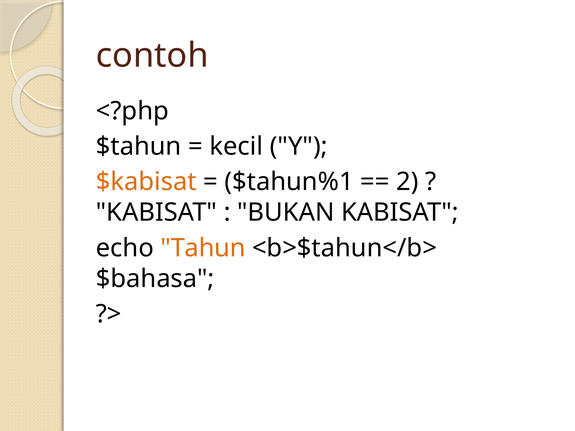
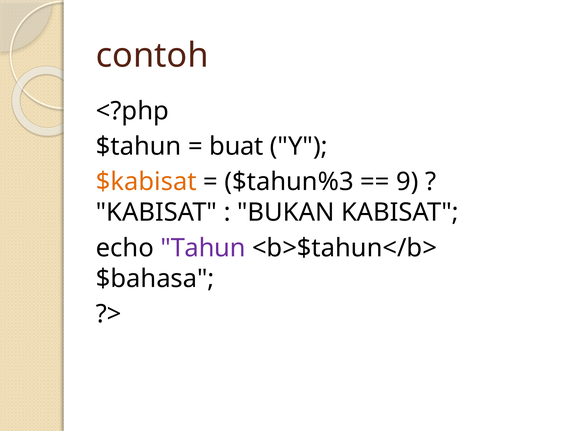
kecil: kecil -> buat
$tahun%1: $tahun%1 -> $tahun%3
2: 2 -> 9
Tahun colour: orange -> purple
